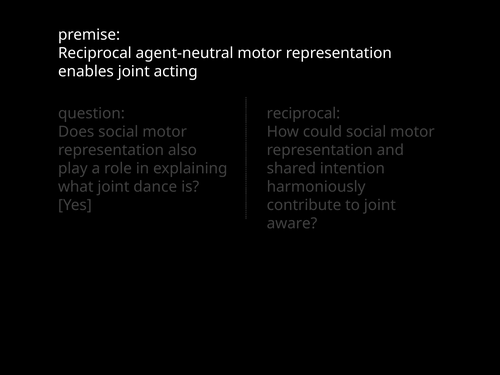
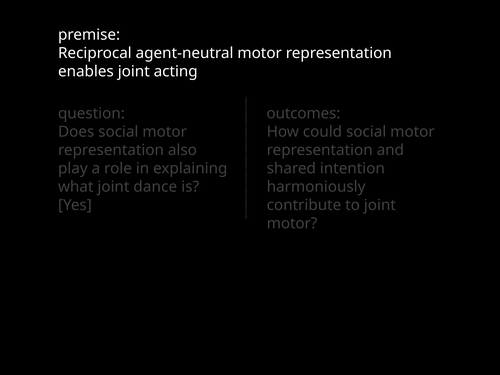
reciprocal at (303, 114): reciprocal -> outcomes
aware at (292, 224): aware -> motor
